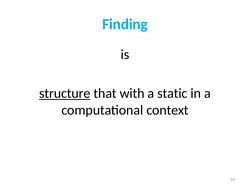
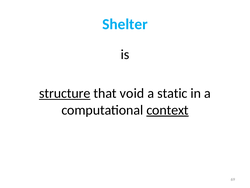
Finding: Finding -> Shelter
with: with -> void
context underline: none -> present
